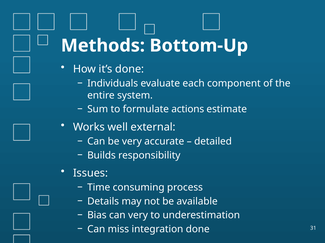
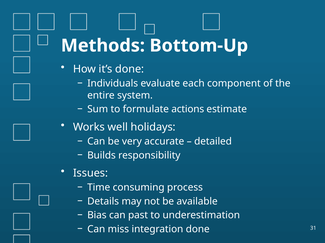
external: external -> holidays
can very: very -> past
